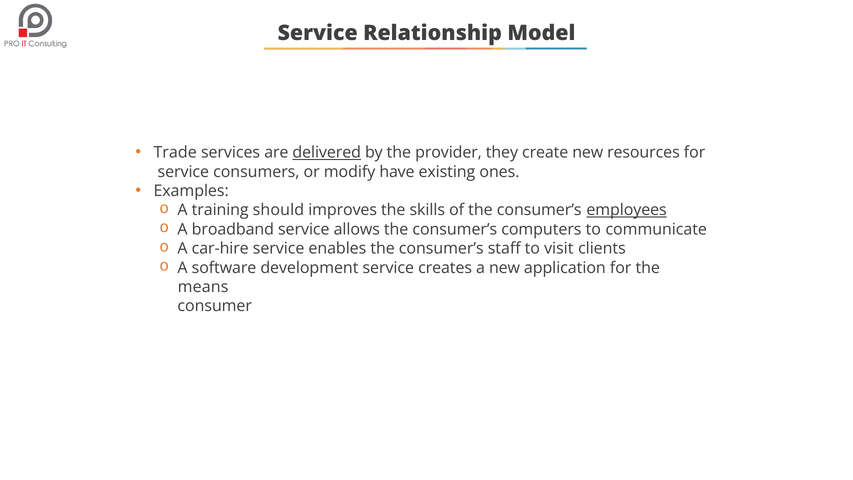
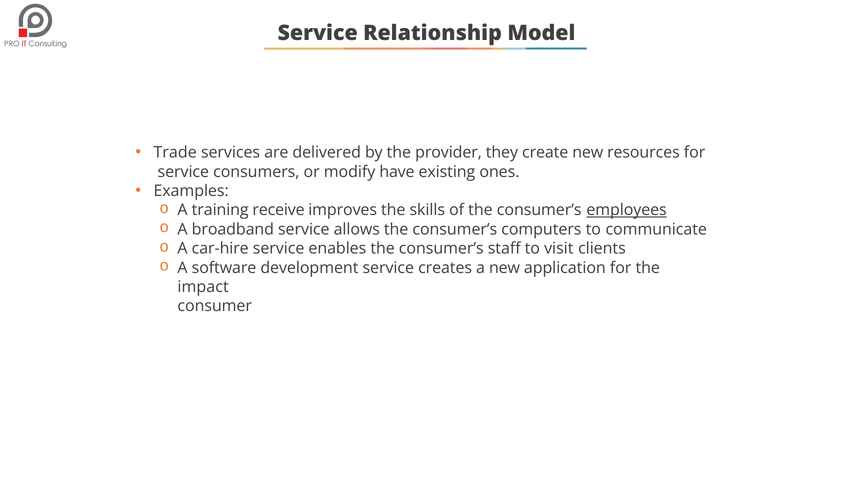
delivered underline: present -> none
should: should -> receive
means: means -> impact
